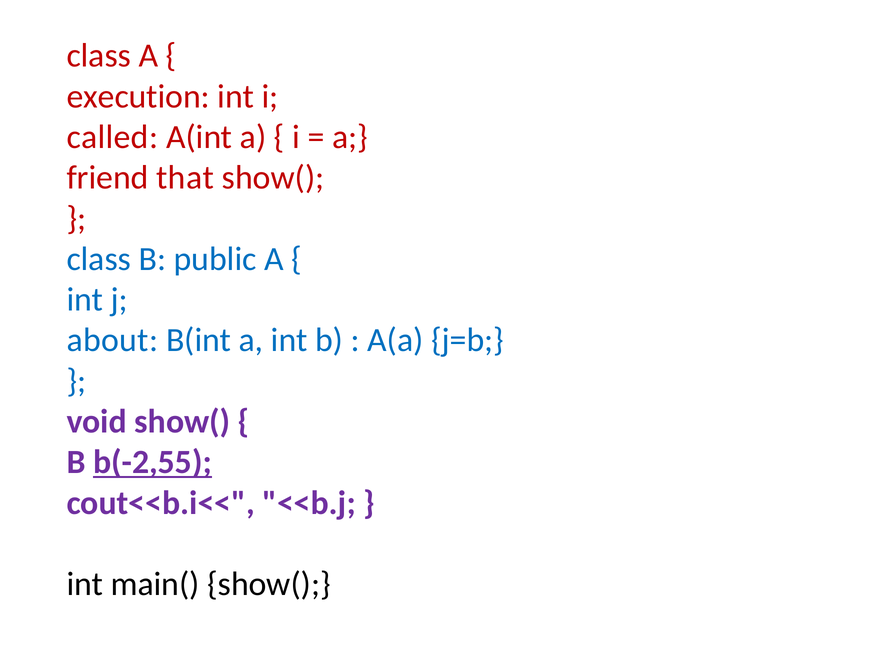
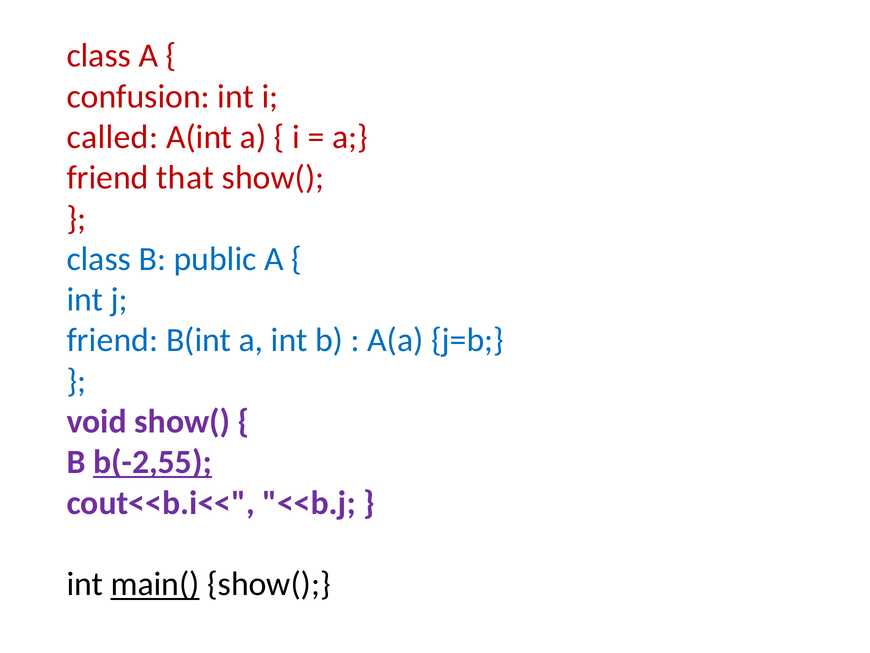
execution: execution -> confusion
about at (112, 340): about -> friend
main( underline: none -> present
